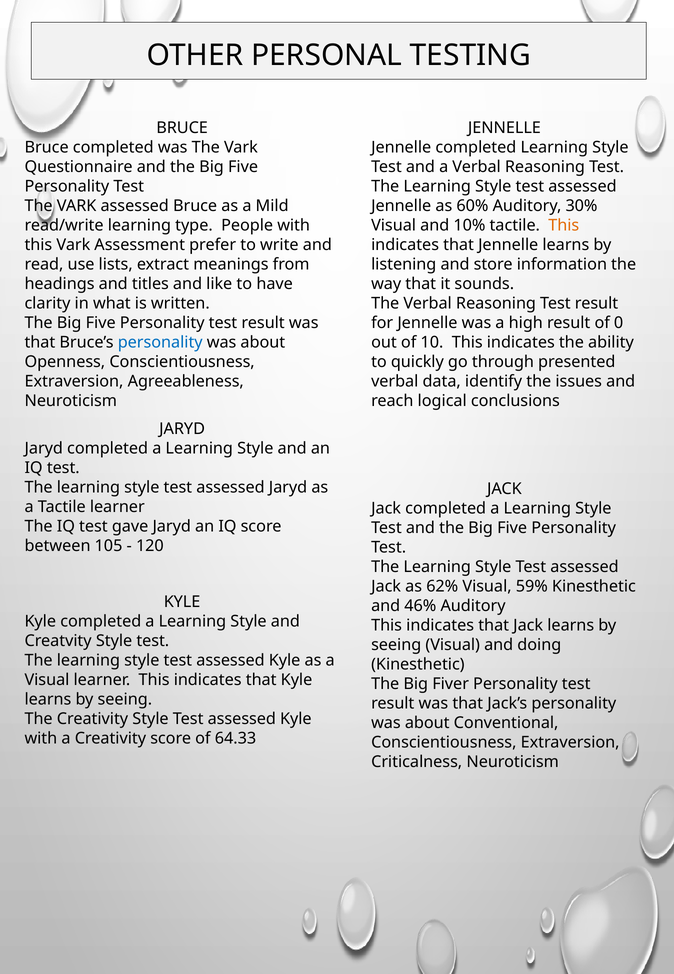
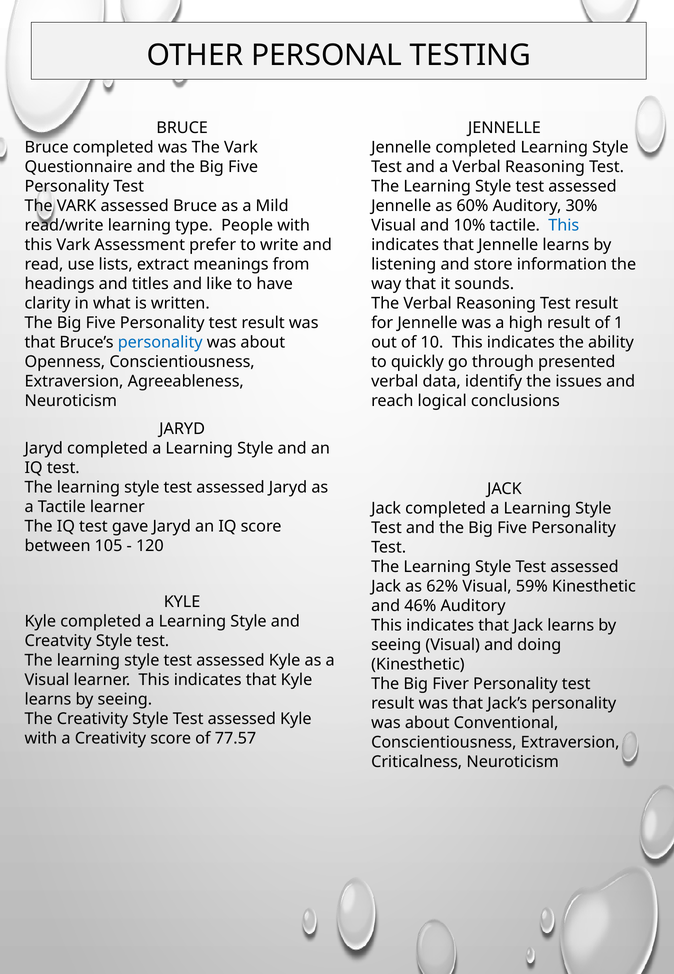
This at (564, 225) colour: orange -> blue
0: 0 -> 1
64.33: 64.33 -> 77.57
